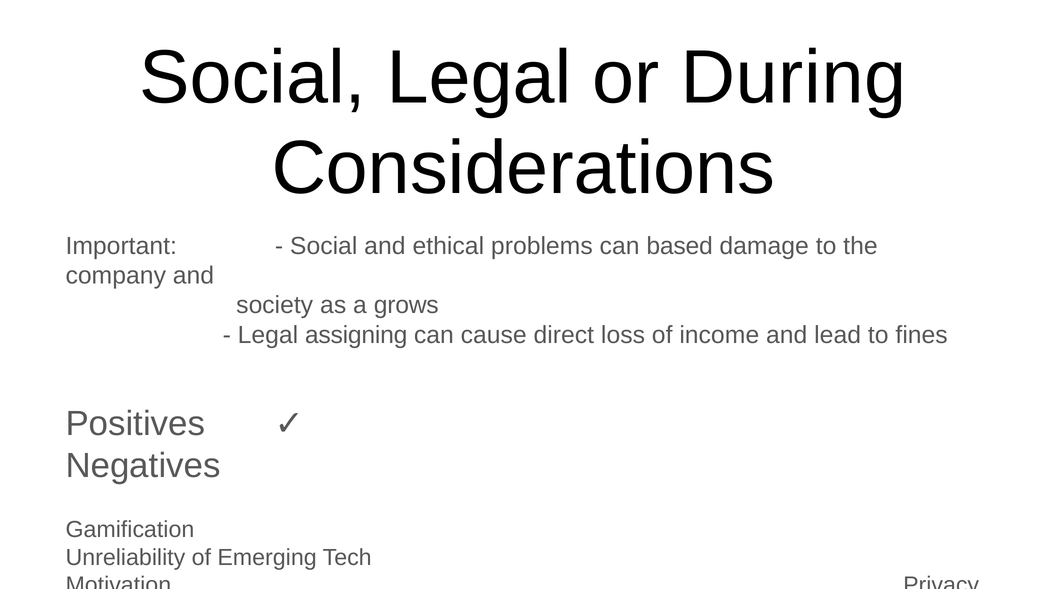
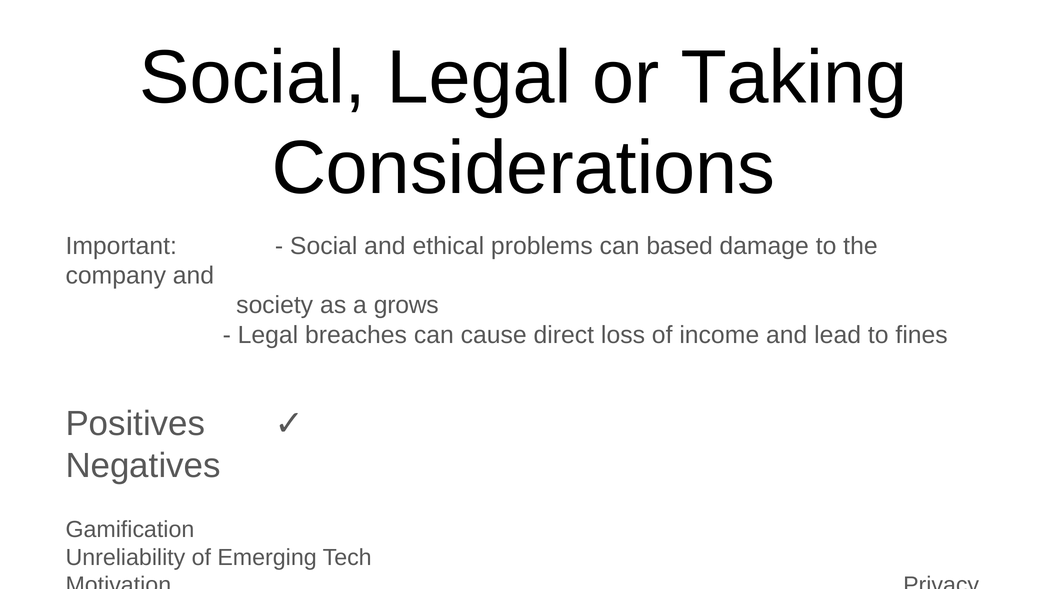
During: During -> Taking
assigning: assigning -> breaches
